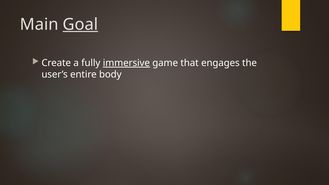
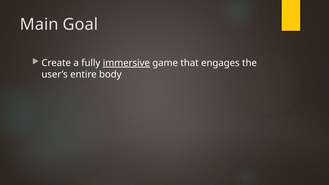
Goal underline: present -> none
